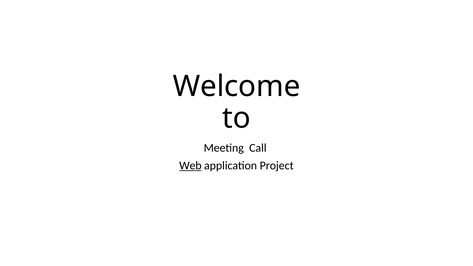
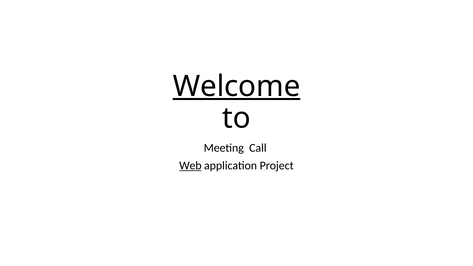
Welcome underline: none -> present
